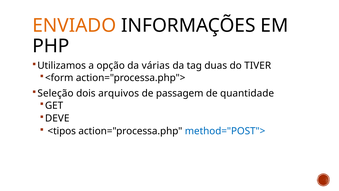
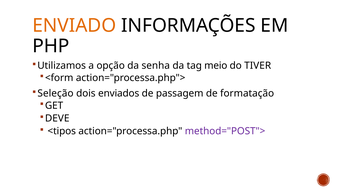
várias: várias -> senha
duas: duas -> meio
arquivos: arquivos -> enviados
quantidade: quantidade -> formatação
method="POST"> colour: blue -> purple
